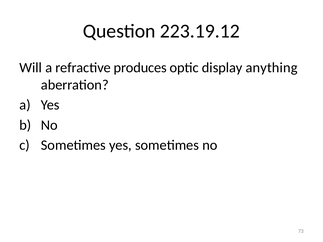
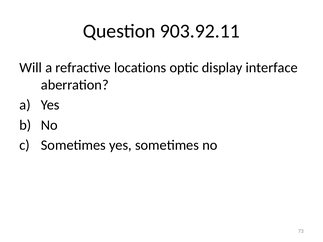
223.19.12: 223.19.12 -> 903.92.11
produces: produces -> locations
anything: anything -> interface
